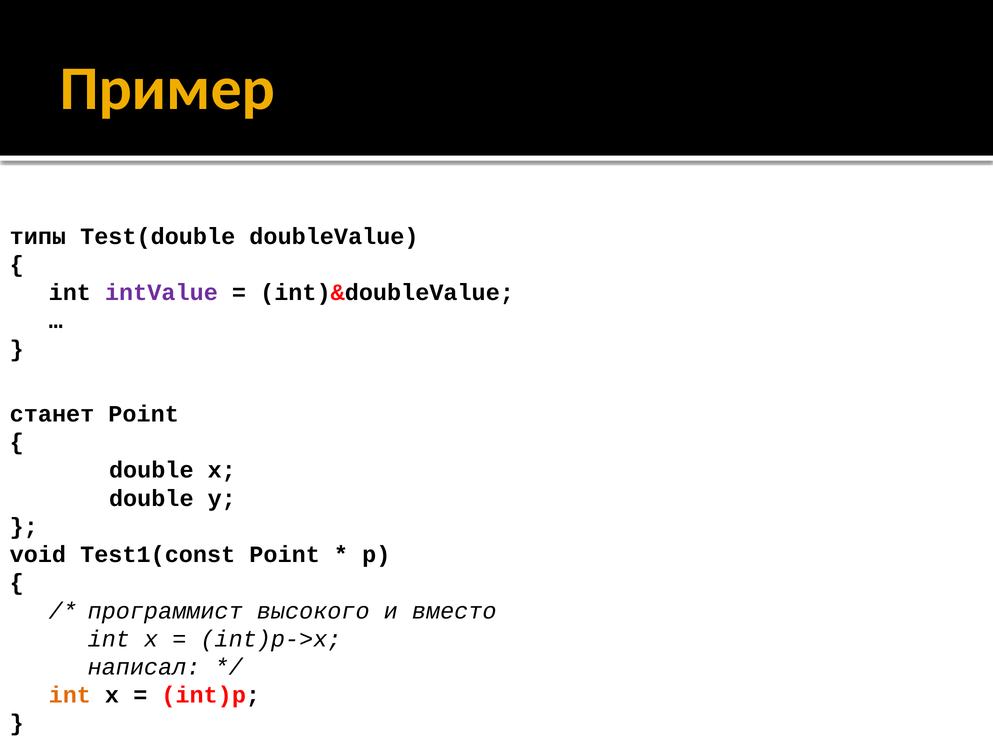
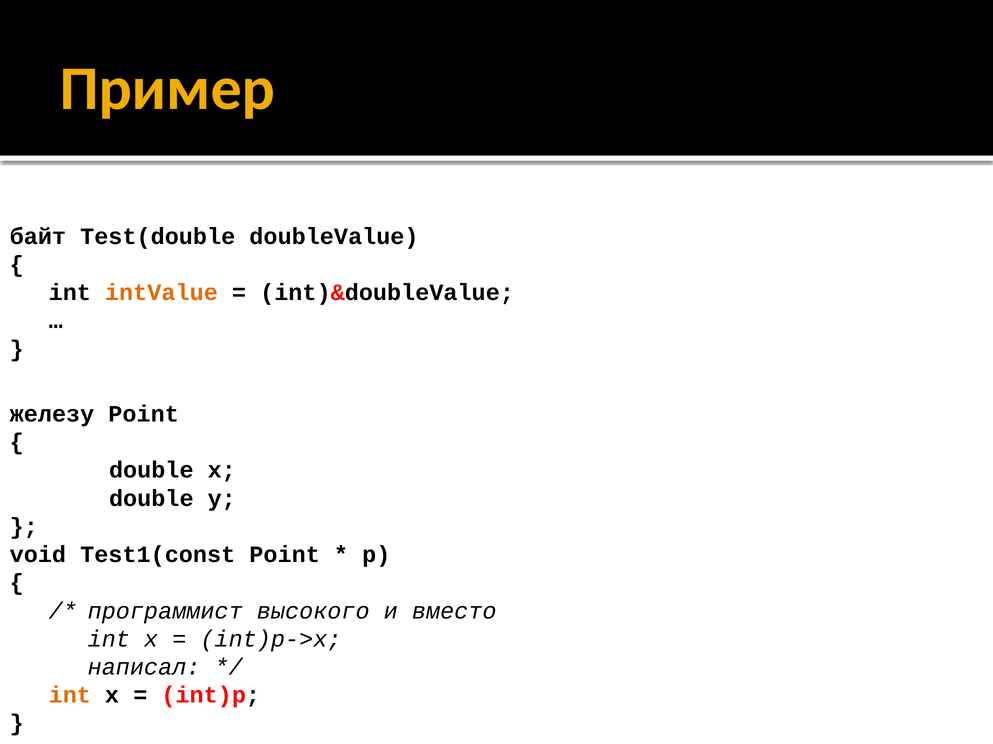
типы: типы -> байт
intValue colour: purple -> orange
станет: станет -> железу
